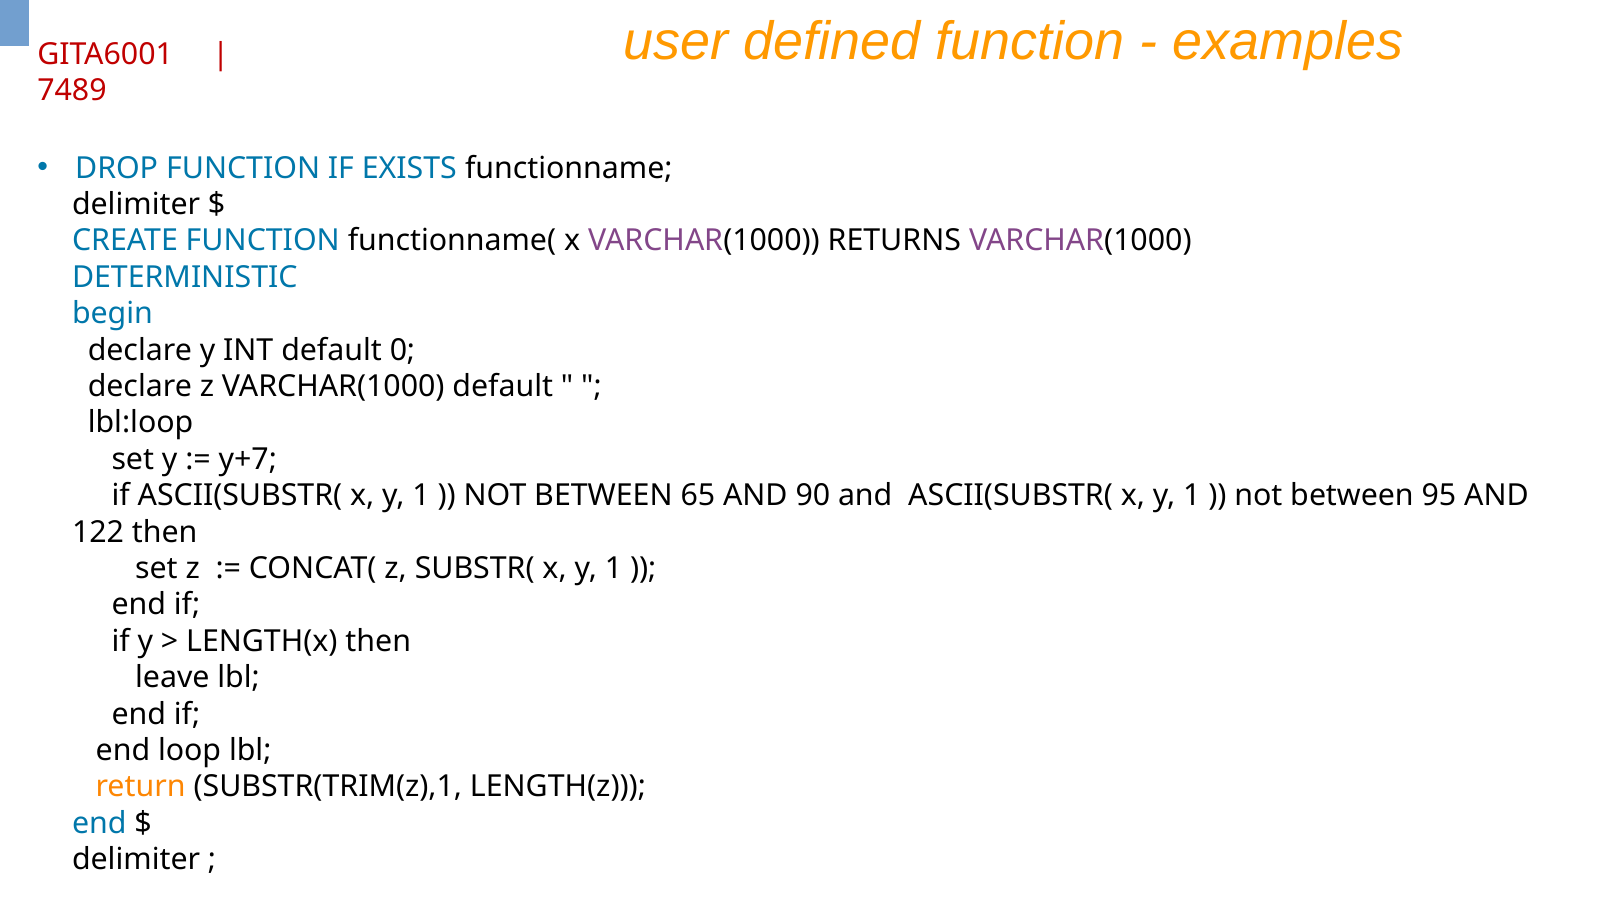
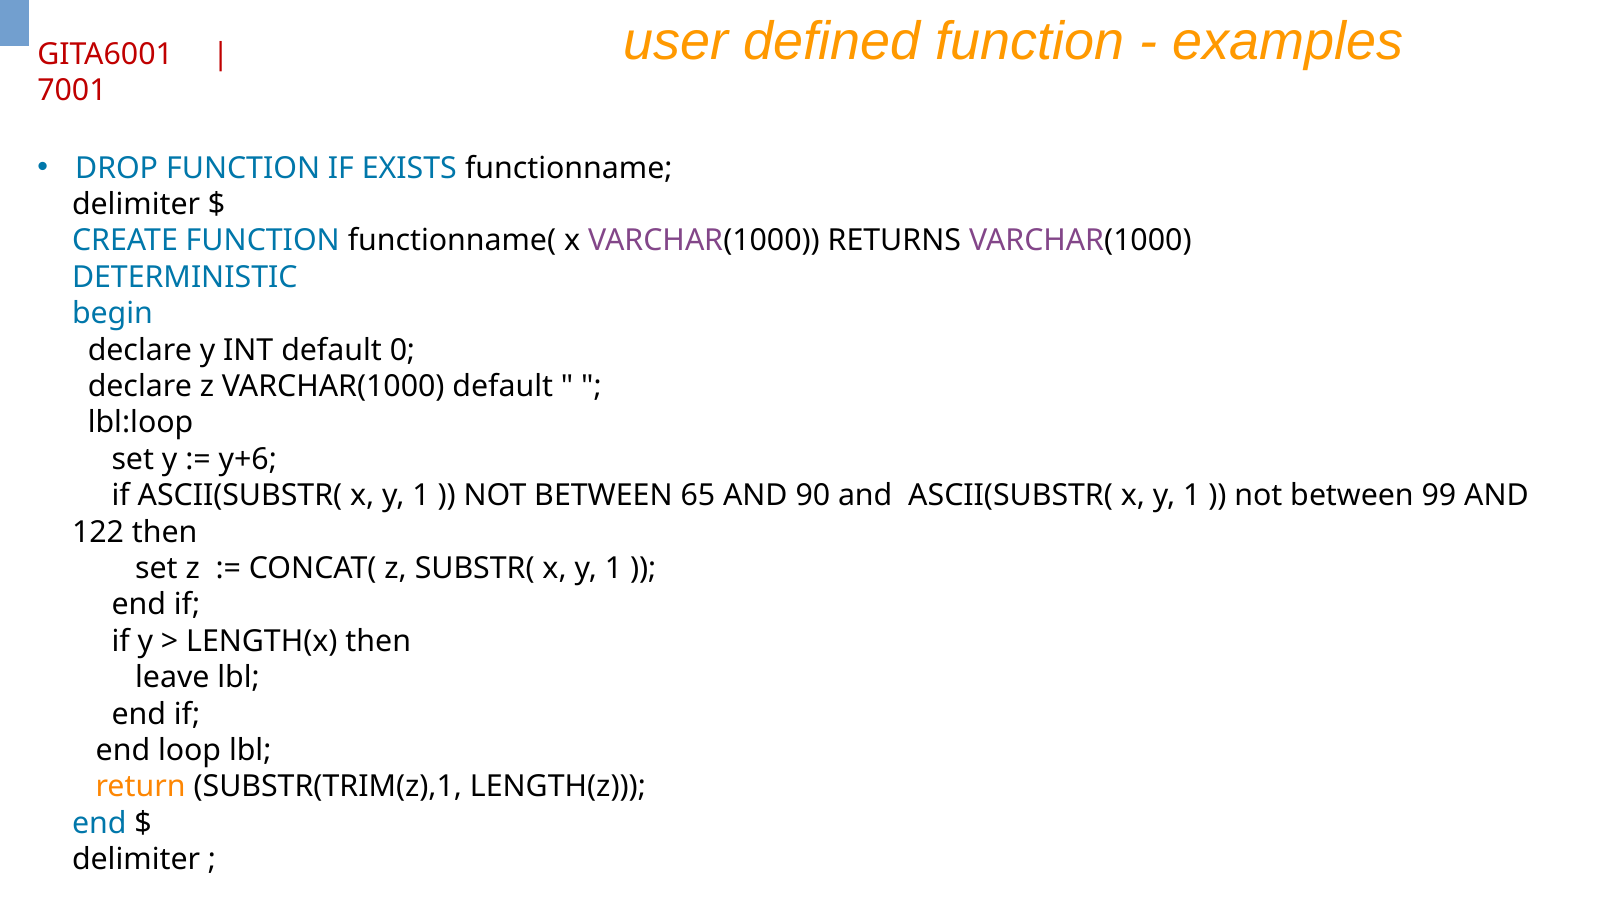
7489: 7489 -> 7001
y+7: y+7 -> y+6
95: 95 -> 99
